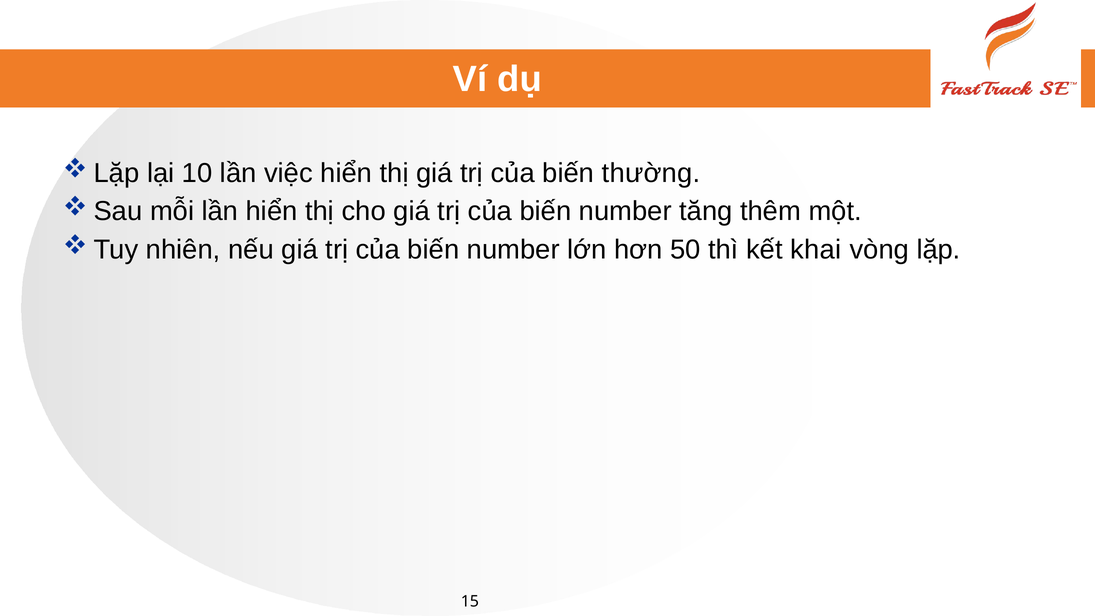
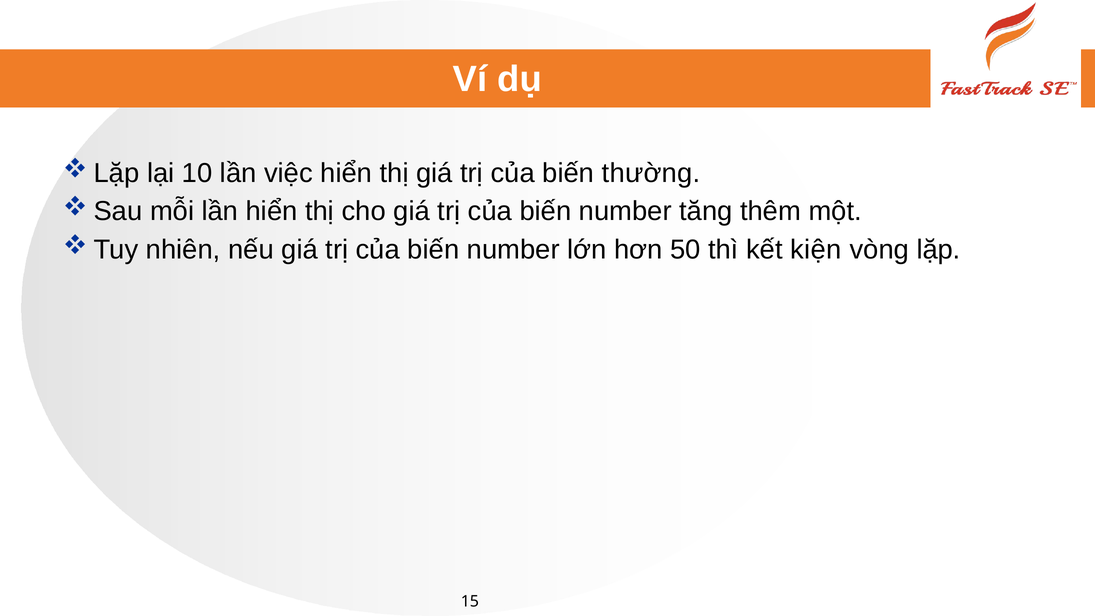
khai: khai -> kiện
